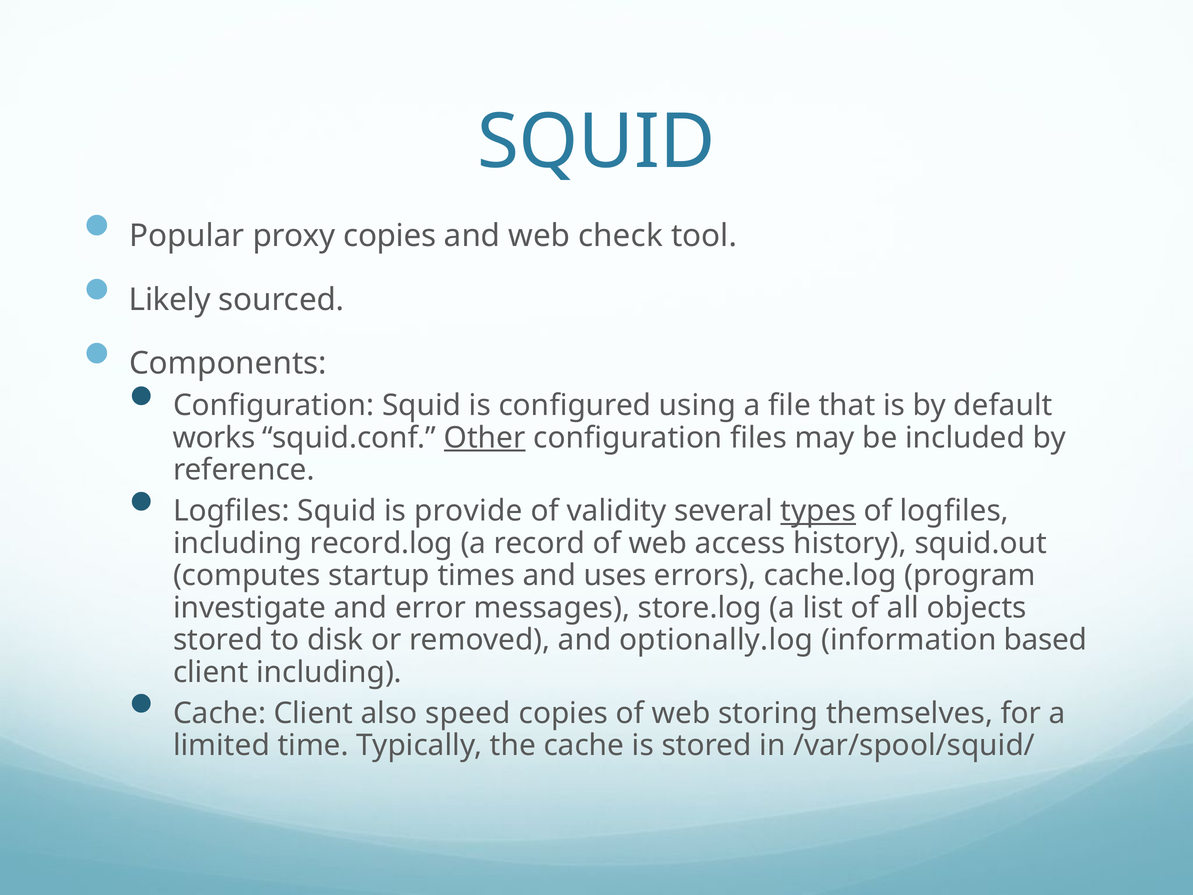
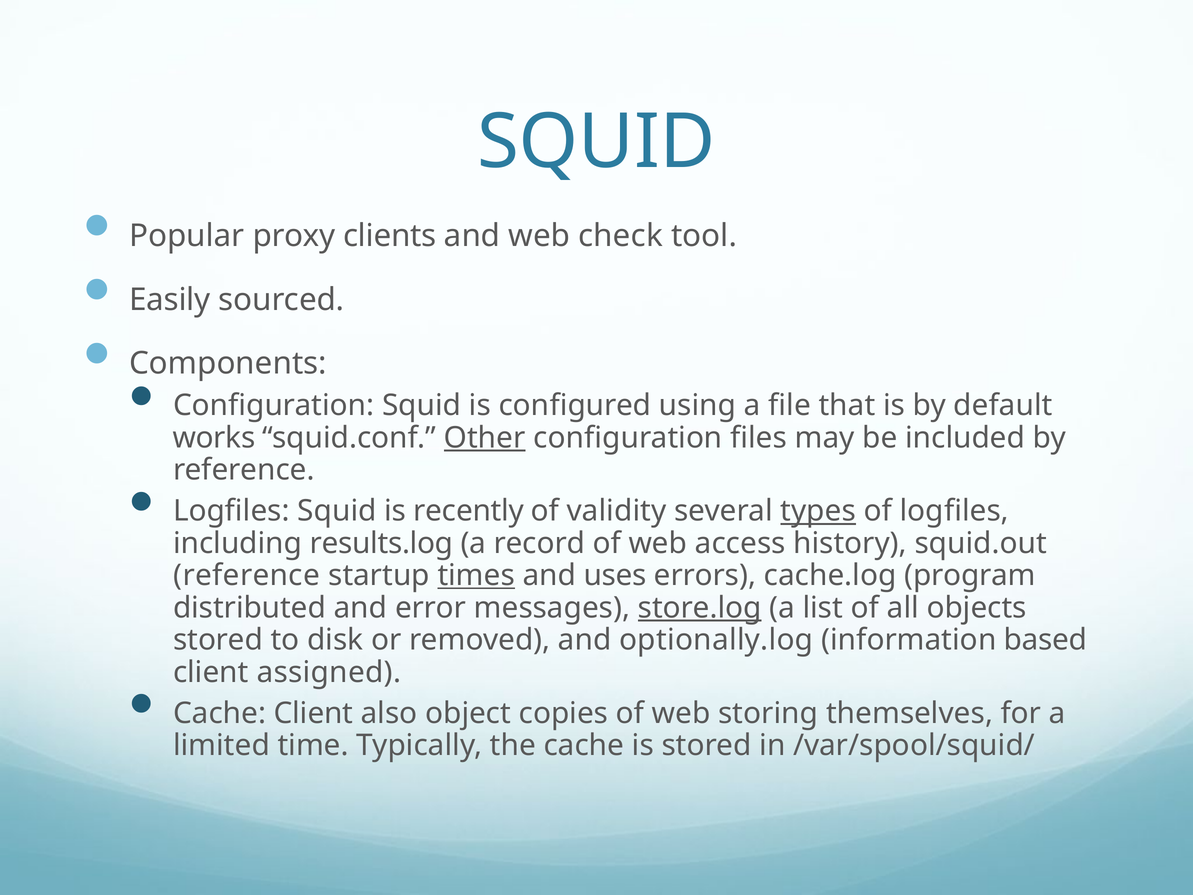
proxy copies: copies -> clients
Likely: Likely -> Easily
provide: provide -> recently
record.log: record.log -> results.log
computes at (247, 575): computes -> reference
times underline: none -> present
investigate: investigate -> distributed
store.log underline: none -> present
client including: including -> assigned
speed: speed -> object
